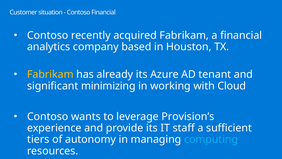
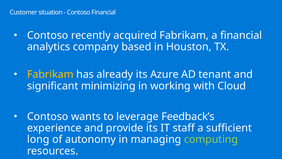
Provision’s: Provision’s -> Feedback’s
tiers: tiers -> long
computing colour: light blue -> light green
